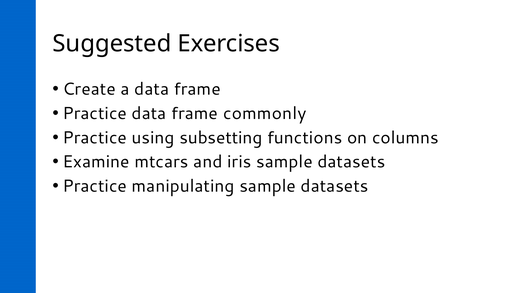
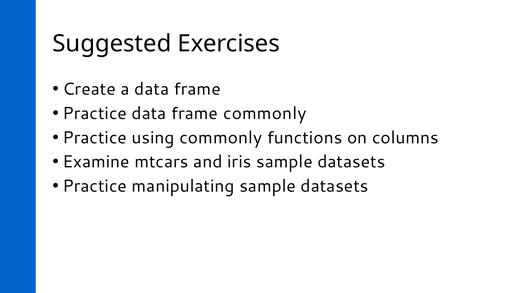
using subsetting: subsetting -> commonly
